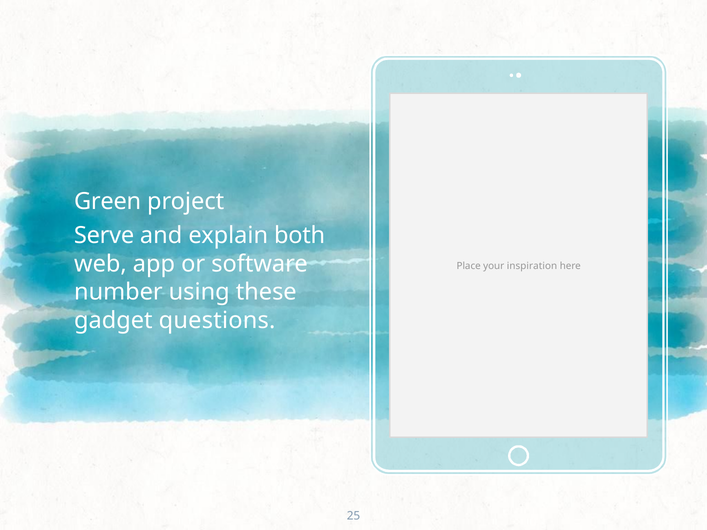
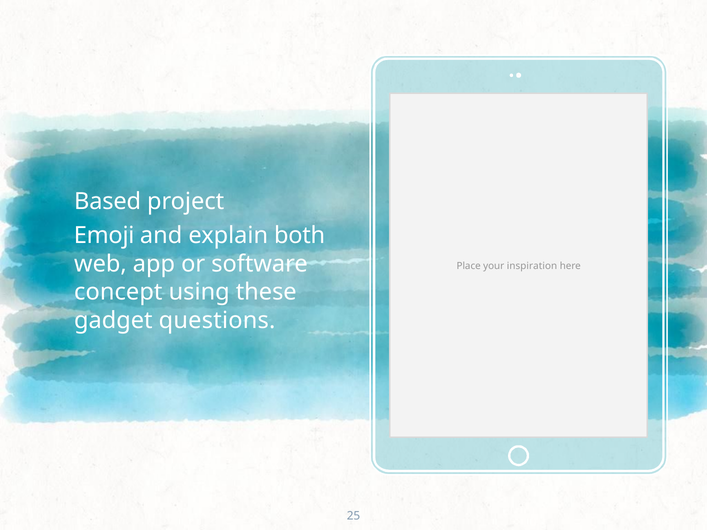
Green: Green -> Based
Serve: Serve -> Emoji
number: number -> concept
